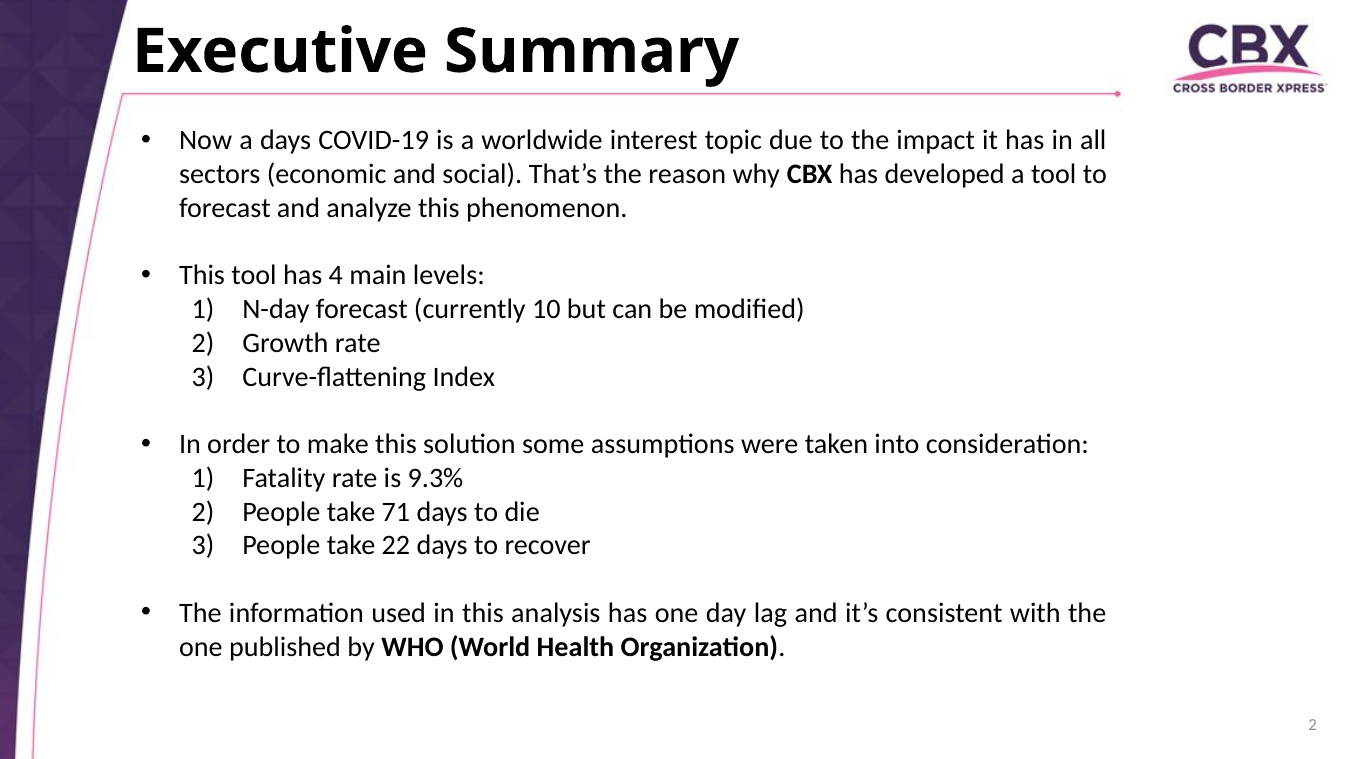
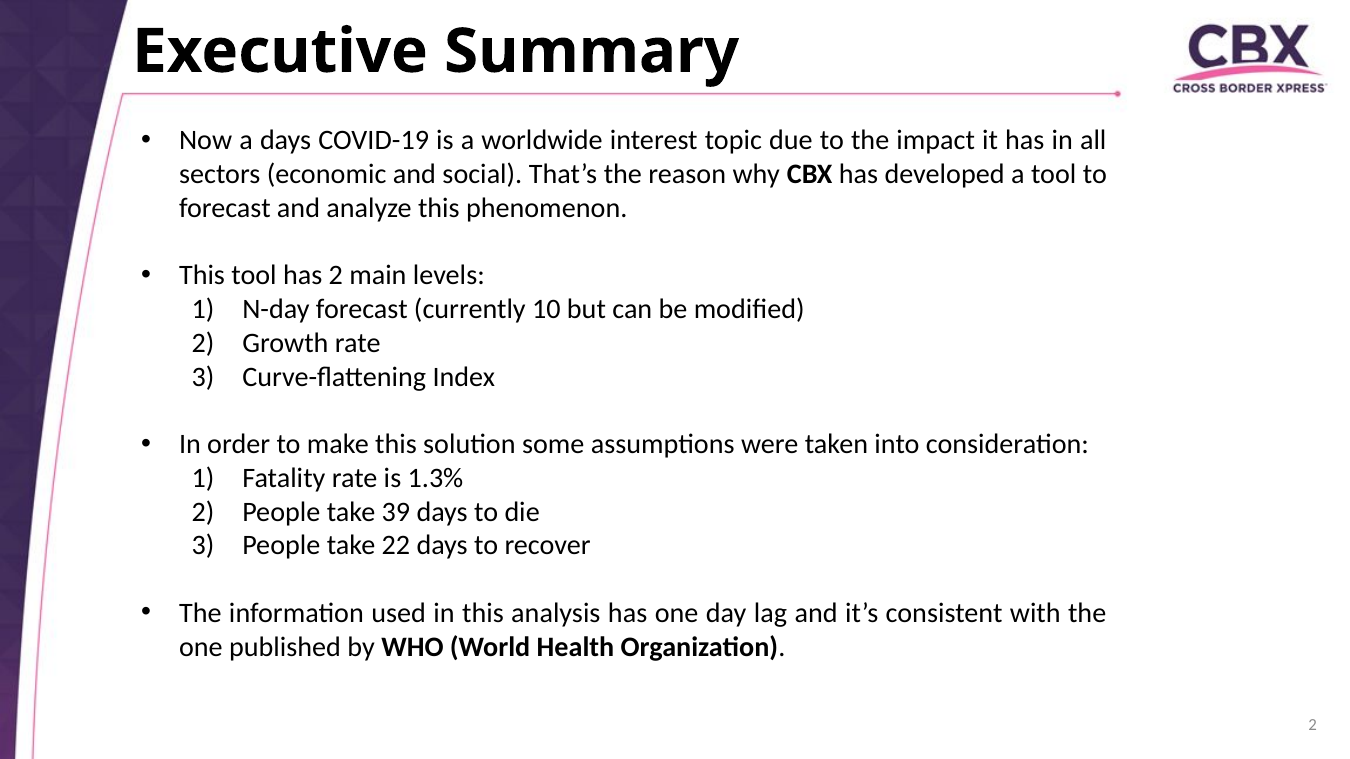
has 4: 4 -> 2
9.3%: 9.3% -> 1.3%
71: 71 -> 39
